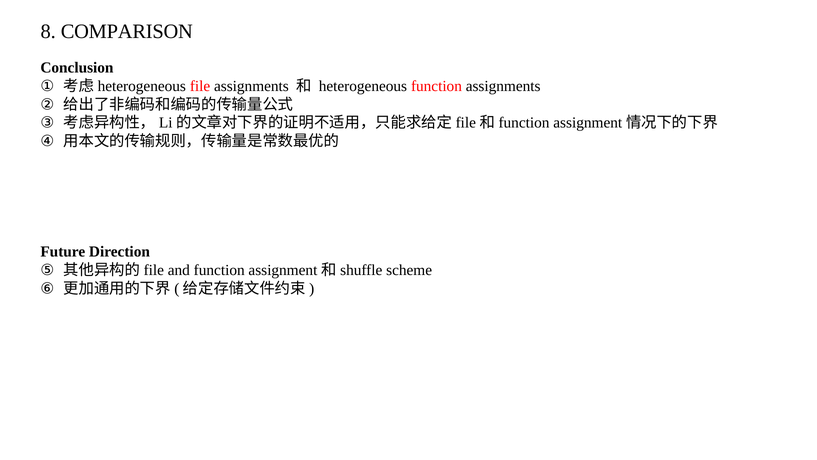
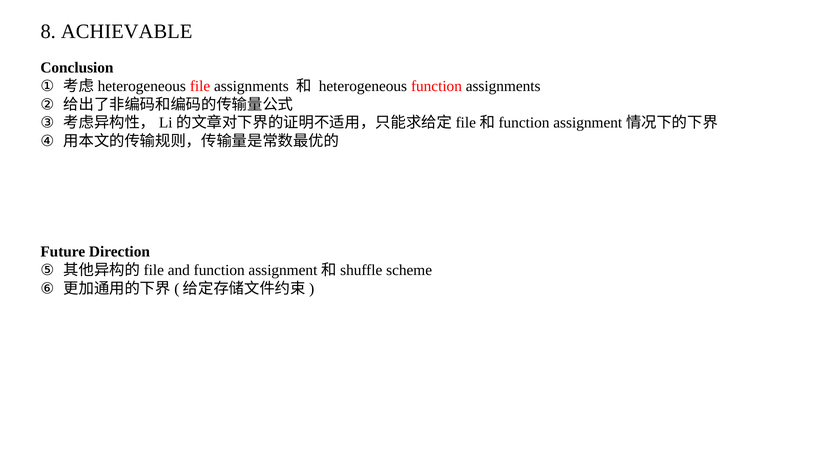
COMPARISON: COMPARISON -> ACHIEVABLE
